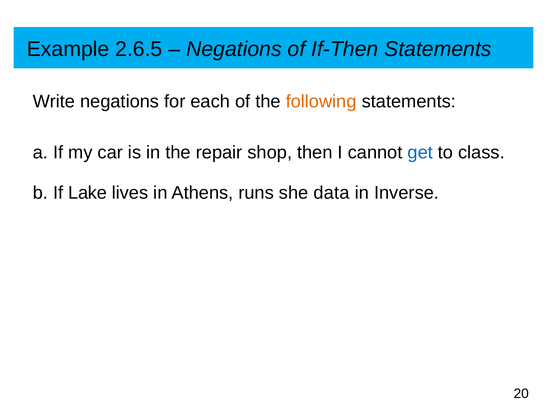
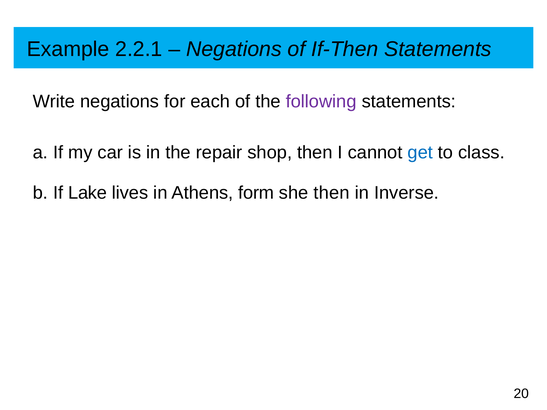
2.6.5: 2.6.5 -> 2.2.1
following colour: orange -> purple
runs: runs -> form
she data: data -> then
